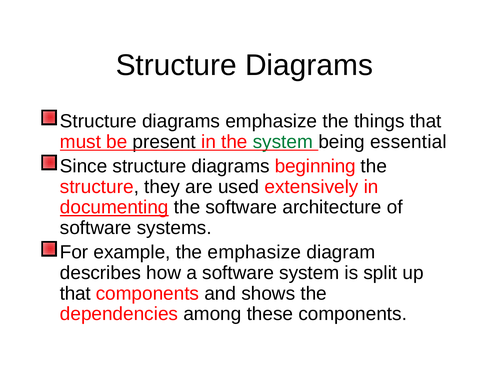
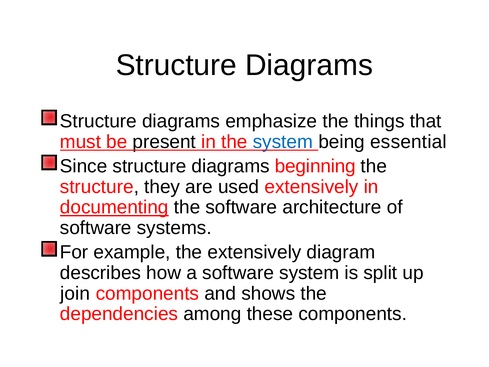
system at (283, 142) colour: green -> blue
the emphasize: emphasize -> extensively
that at (75, 293): that -> join
